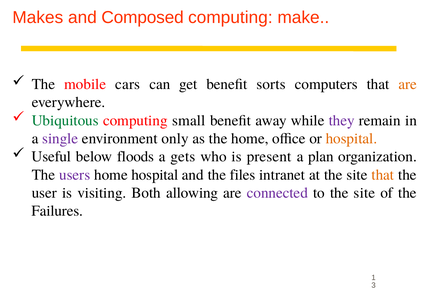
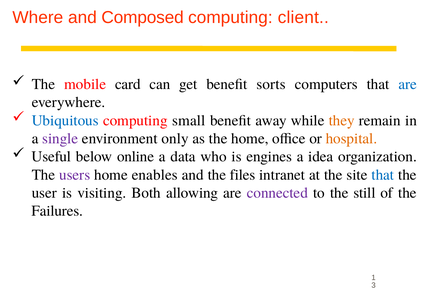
Makes: Makes -> Where
make: make -> client
cars: cars -> card
are at (408, 84) colour: orange -> blue
Ubiquitous colour: green -> blue
they colour: purple -> orange
floods: floods -> online
gets: gets -> data
present: present -> engines
plan: plan -> idea
home hospital: hospital -> enables
that at (383, 175) colour: orange -> blue
to the site: site -> still
